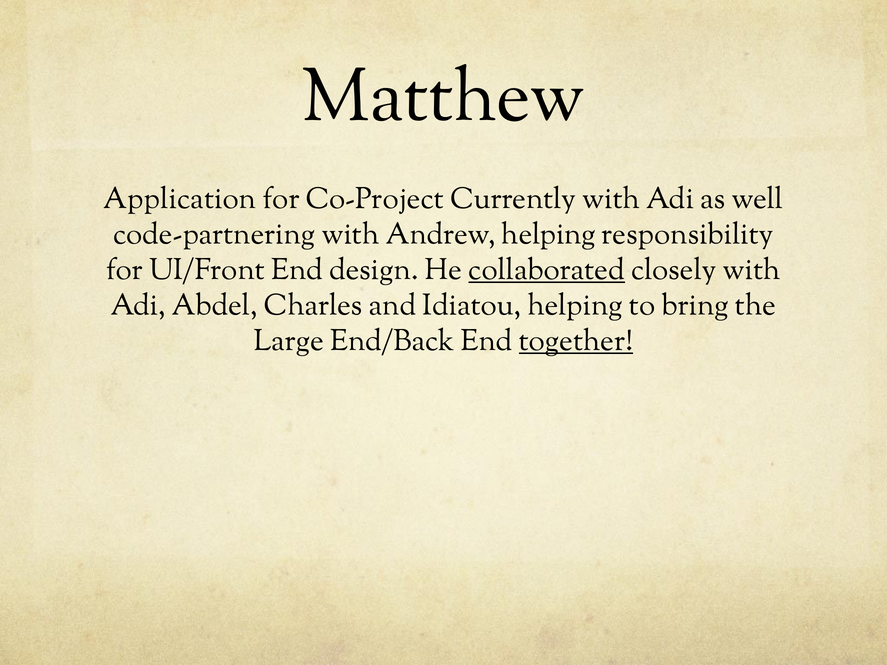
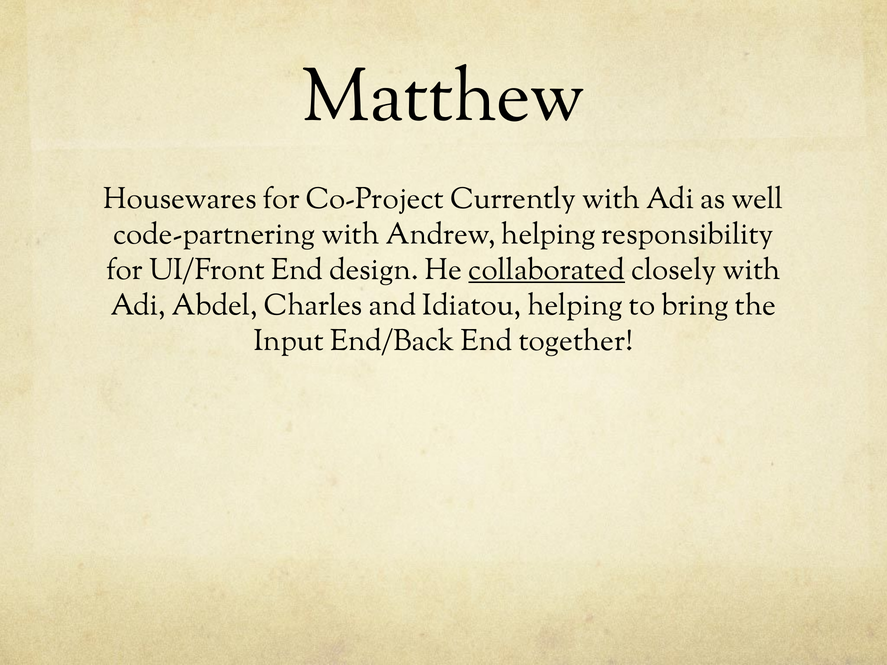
Application: Application -> Housewares
Large: Large -> Input
together underline: present -> none
